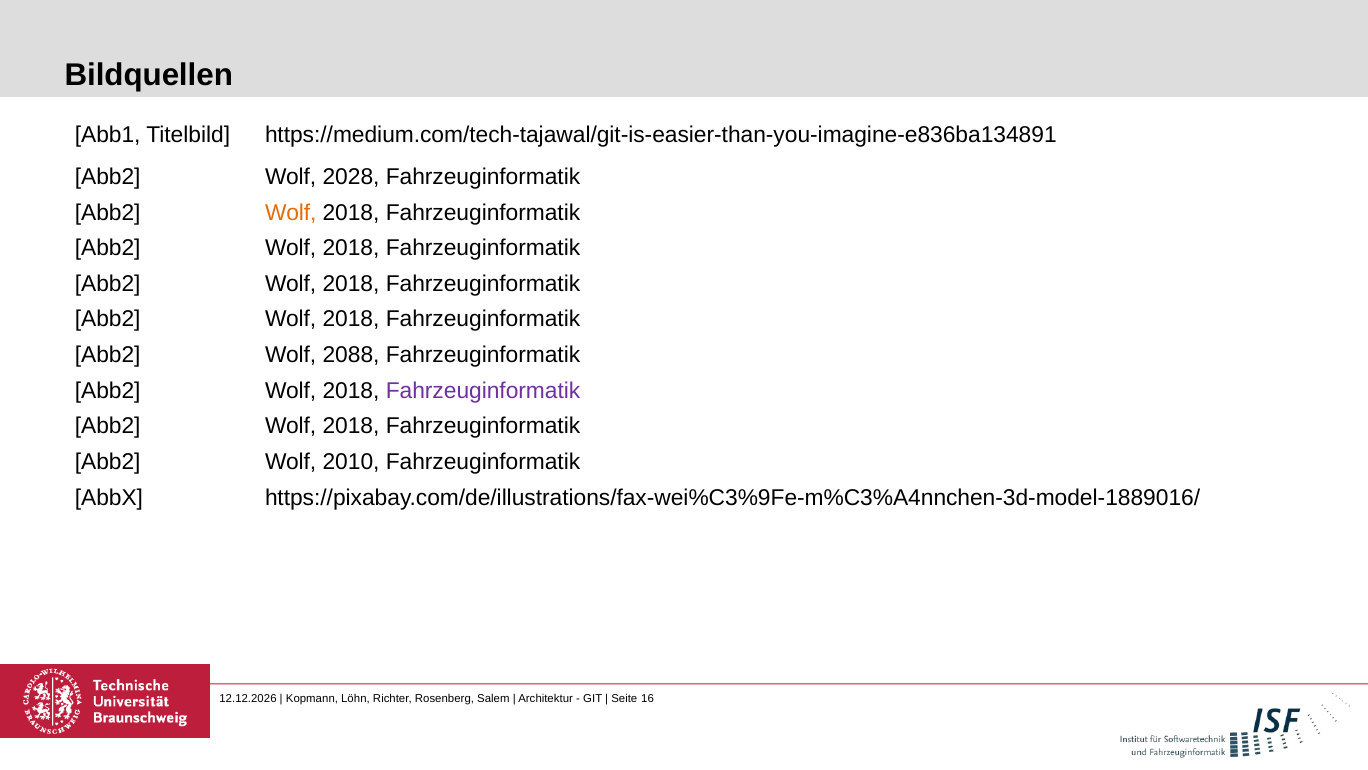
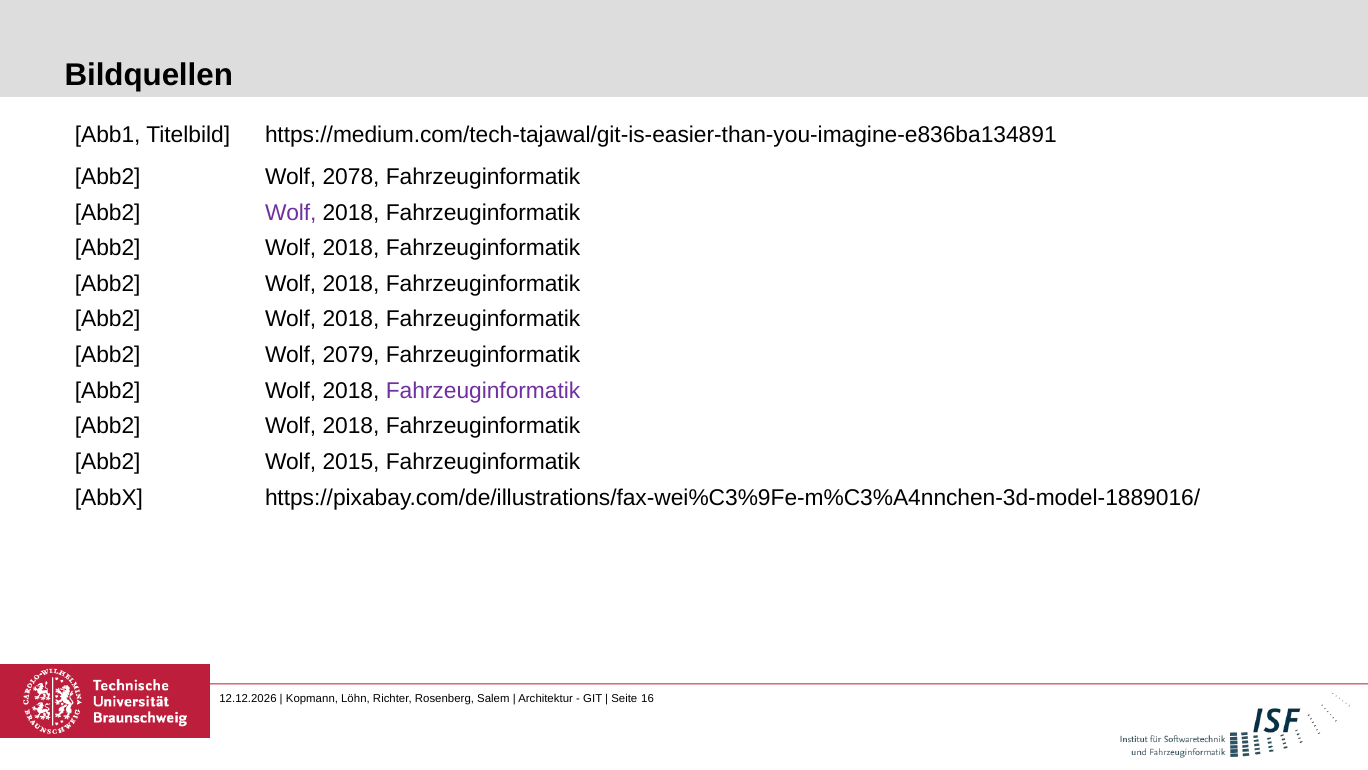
2028: 2028 -> 2078
Wolf at (291, 212) colour: orange -> purple
2088: 2088 -> 2079
2010: 2010 -> 2015
